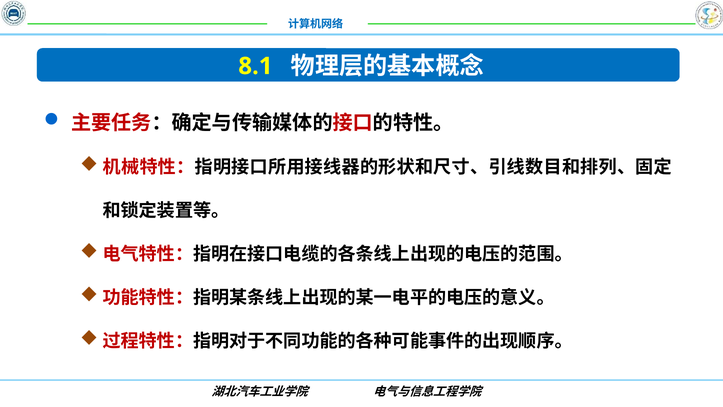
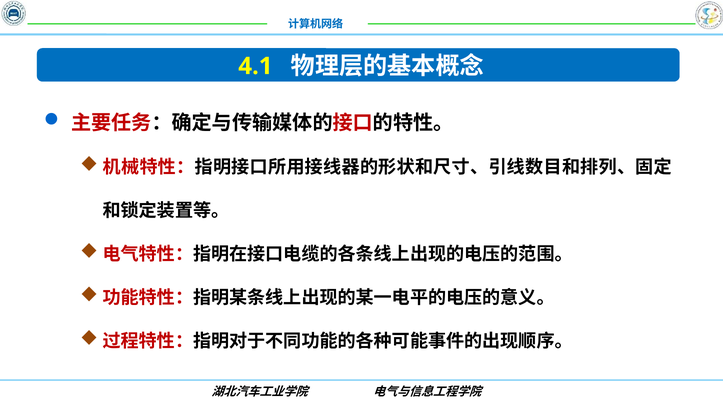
8.1: 8.1 -> 4.1
